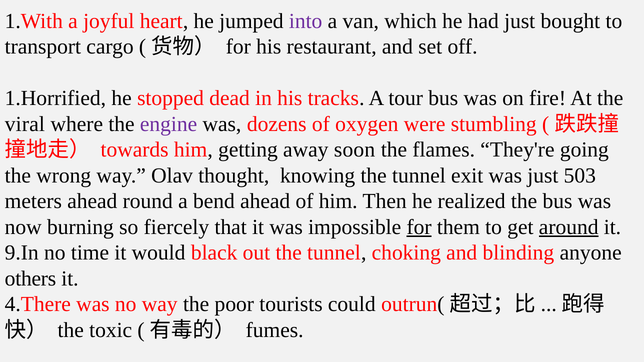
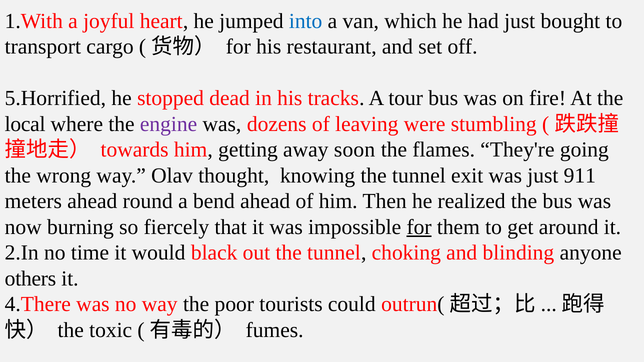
into colour: purple -> blue
1.Horrified: 1.Horrified -> 5.Horrified
viral: viral -> local
oxygen: oxygen -> leaving
503: 503 -> 911
around underline: present -> none
9.In: 9.In -> 2.In
